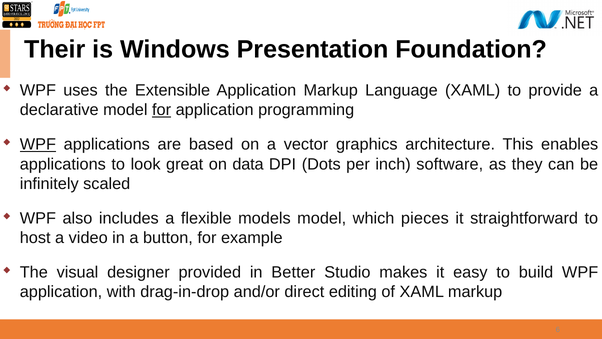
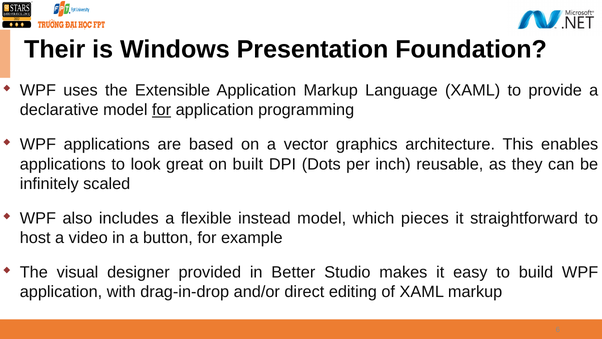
WPF at (38, 144) underline: present -> none
data: data -> built
software: software -> reusable
models: models -> instead
